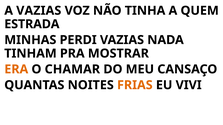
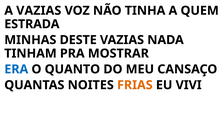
PERDI: PERDI -> DESTE
ERA colour: orange -> blue
CHAMAR: CHAMAR -> QUANTO
